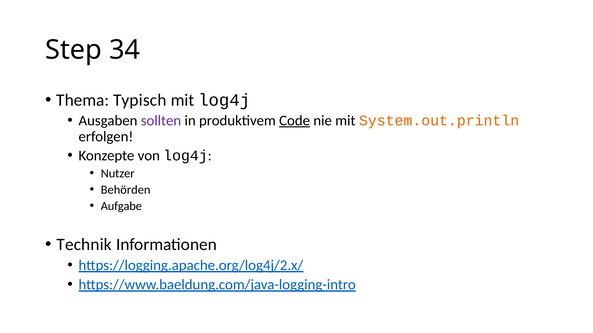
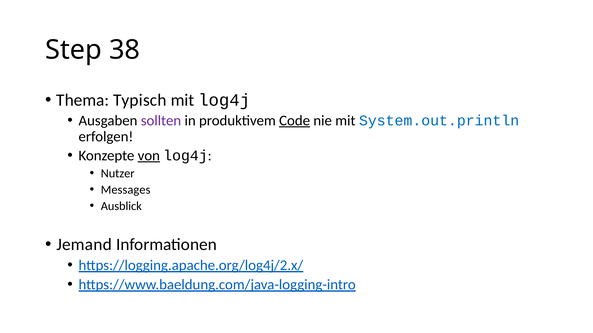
34: 34 -> 38
System.out.println colour: orange -> blue
von underline: none -> present
Behörden: Behörden -> Messages
Aufgabe: Aufgabe -> Ausblick
Technik: Technik -> Jemand
